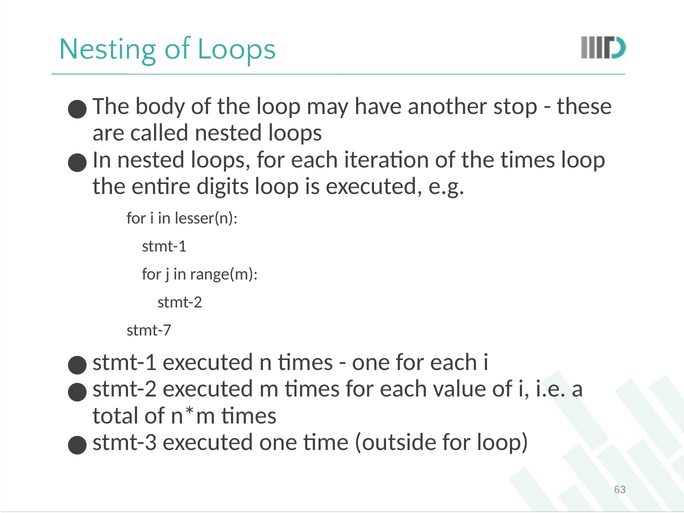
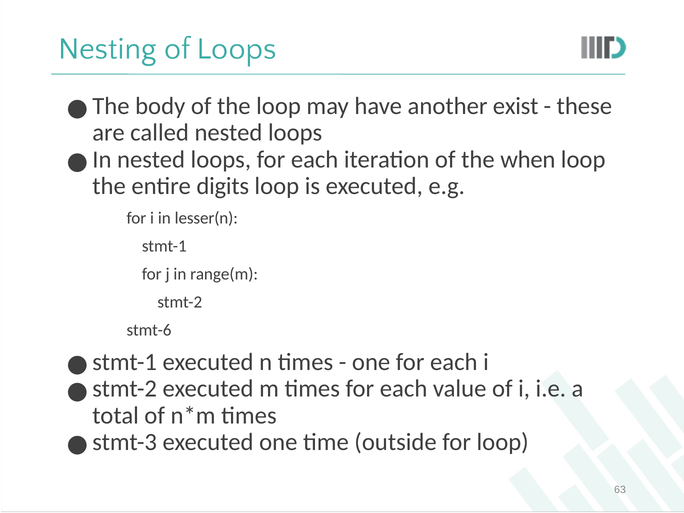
stop: stop -> exist
the times: times -> when
stmt-7: stmt-7 -> stmt-6
